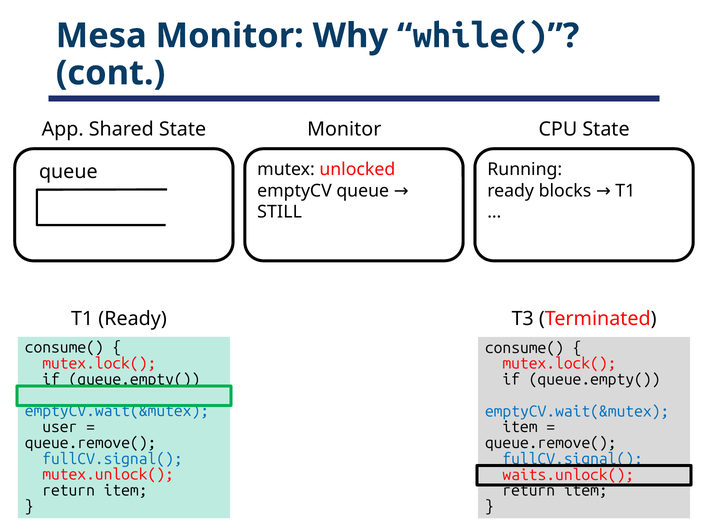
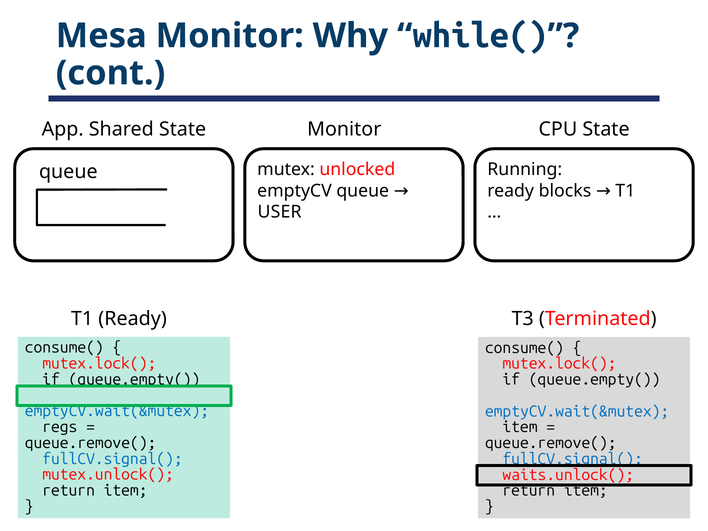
STILL: STILL -> USER
user: user -> regs
